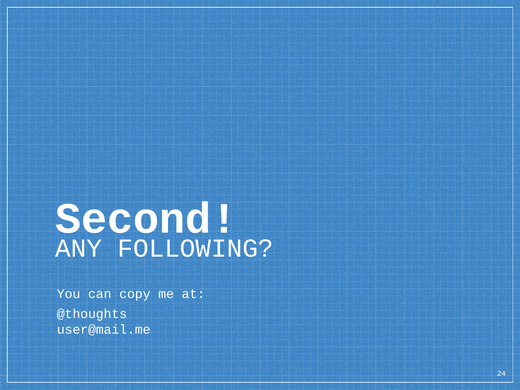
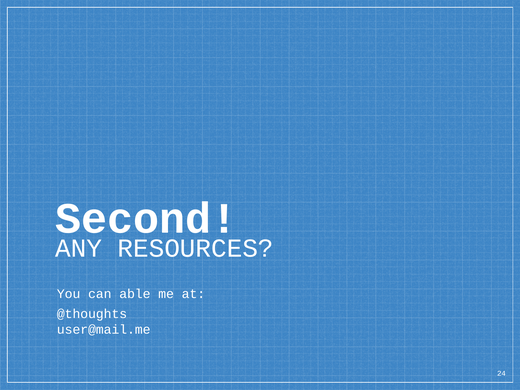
FOLLOWING: FOLLOWING -> RESOURCES
copy: copy -> able
